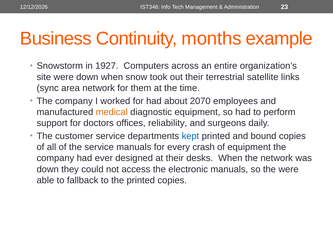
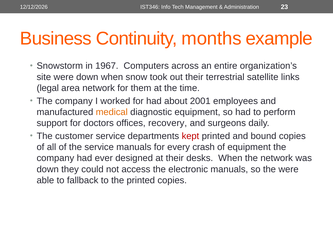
1927: 1927 -> 1967
sync: sync -> legal
2070: 2070 -> 2001
reliability: reliability -> recovery
kept colour: blue -> red
